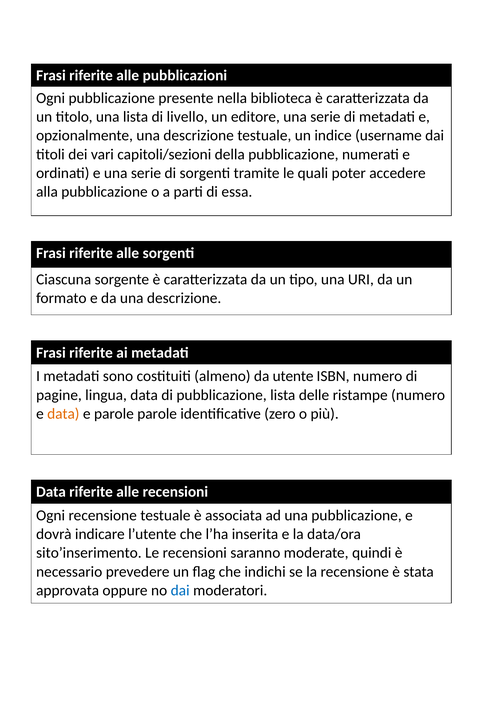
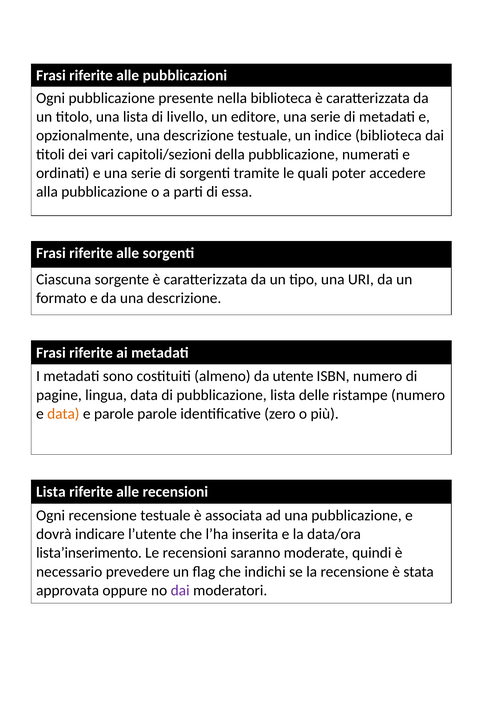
indice username: username -> biblioteca
Data at (51, 492): Data -> Lista
sito’inserimento: sito’inserimento -> lista’inserimento
dai at (180, 591) colour: blue -> purple
